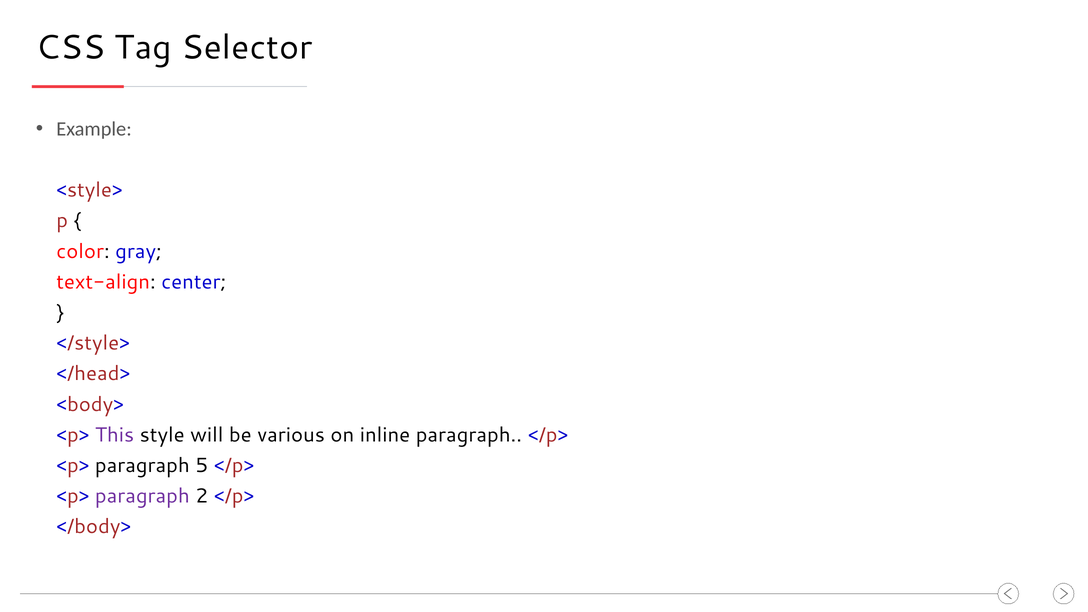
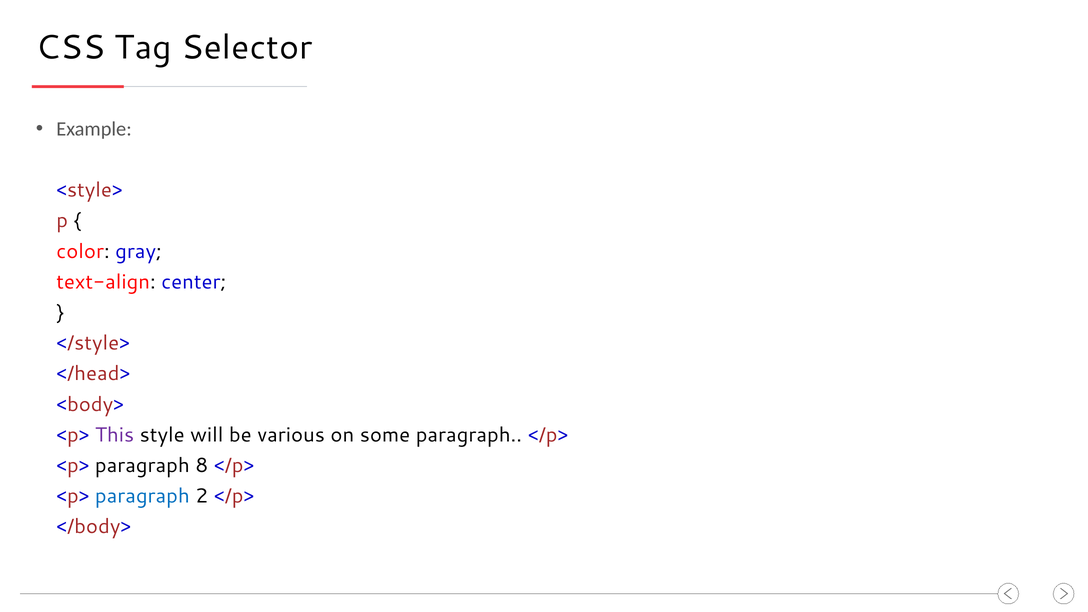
inline: inline -> some
5: 5 -> 8
paragraph at (142, 496) colour: purple -> blue
